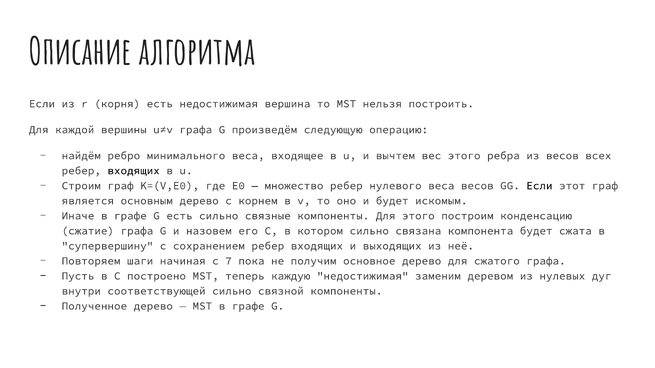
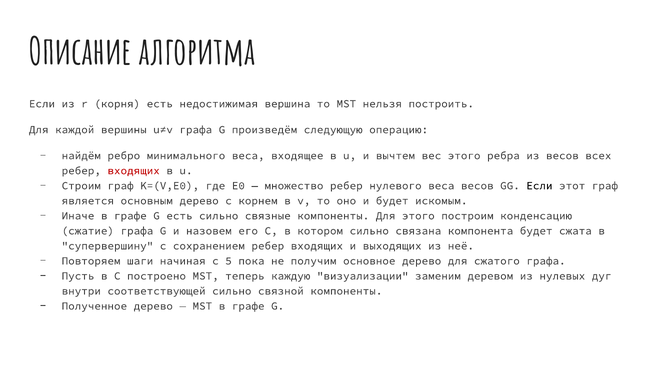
входящих at (134, 171) colour: black -> red
7: 7 -> 5
каждую недостижимая: недостижимая -> визуализации
